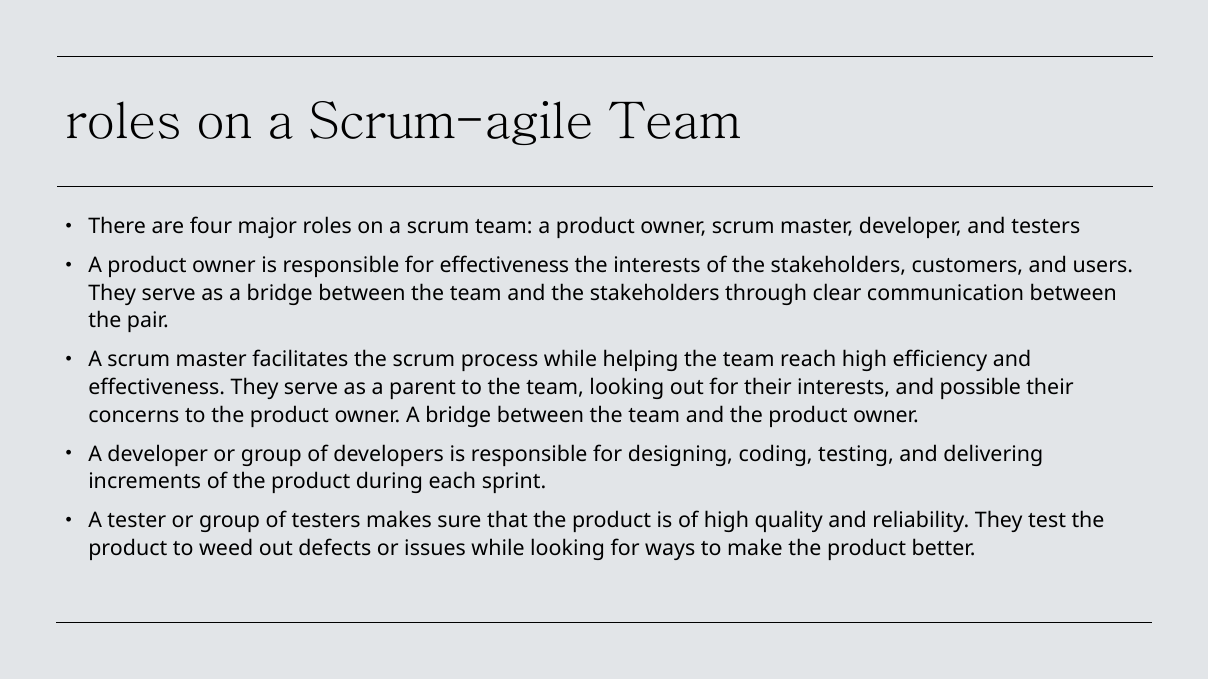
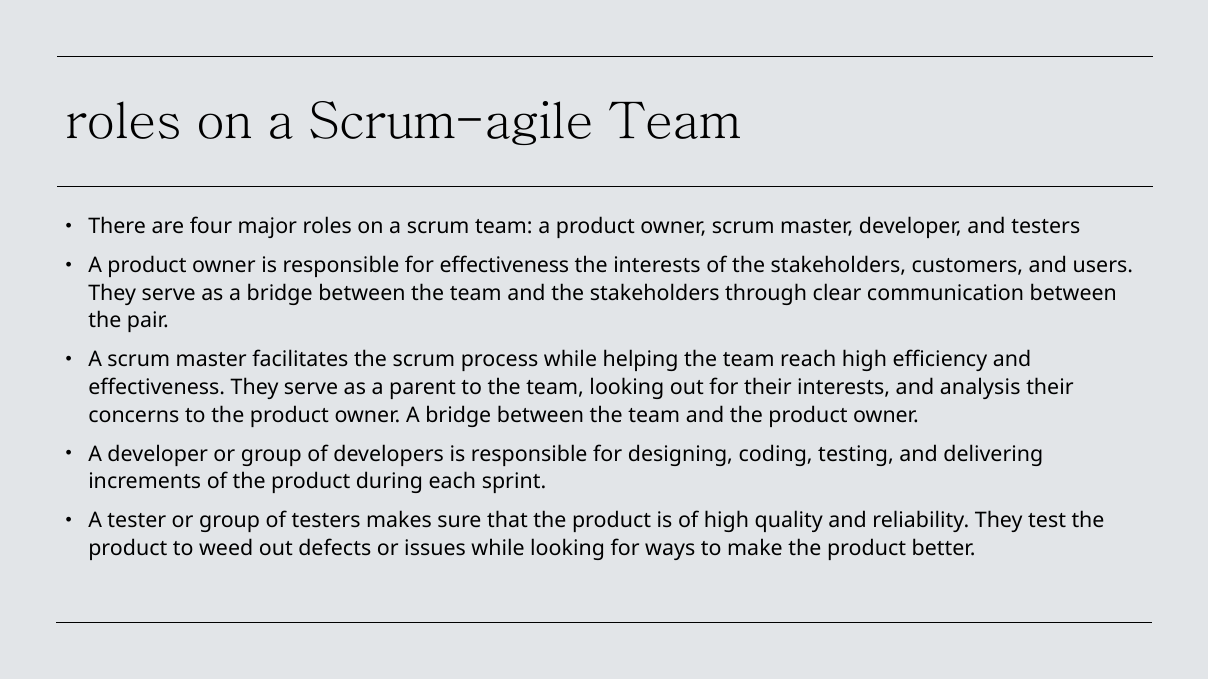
possible: possible -> analysis
